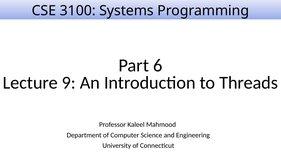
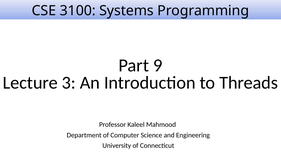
6: 6 -> 9
9: 9 -> 3
